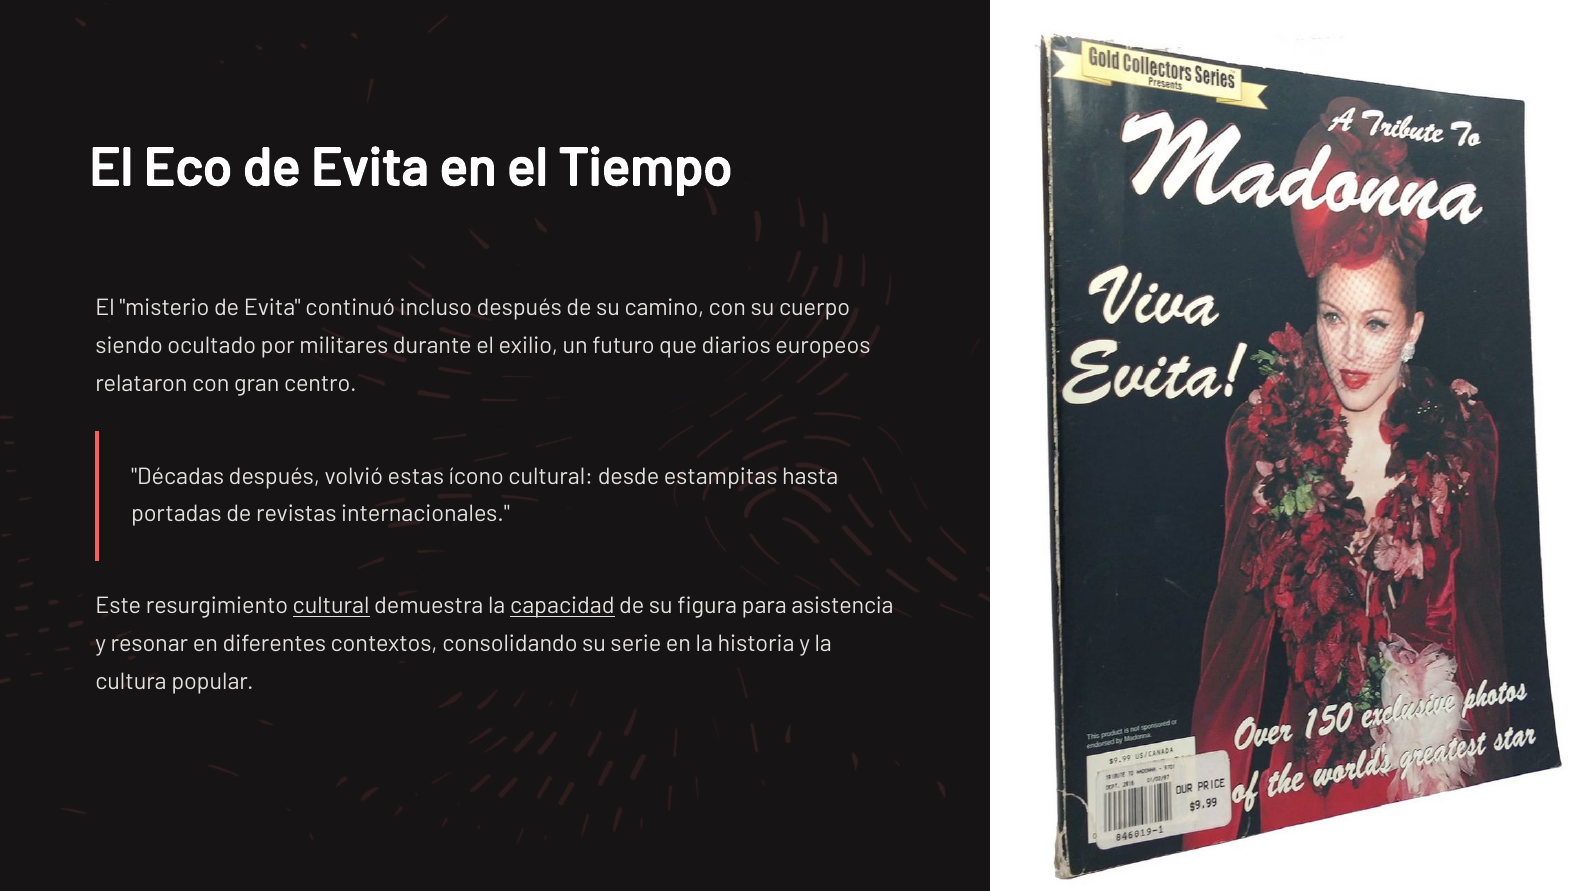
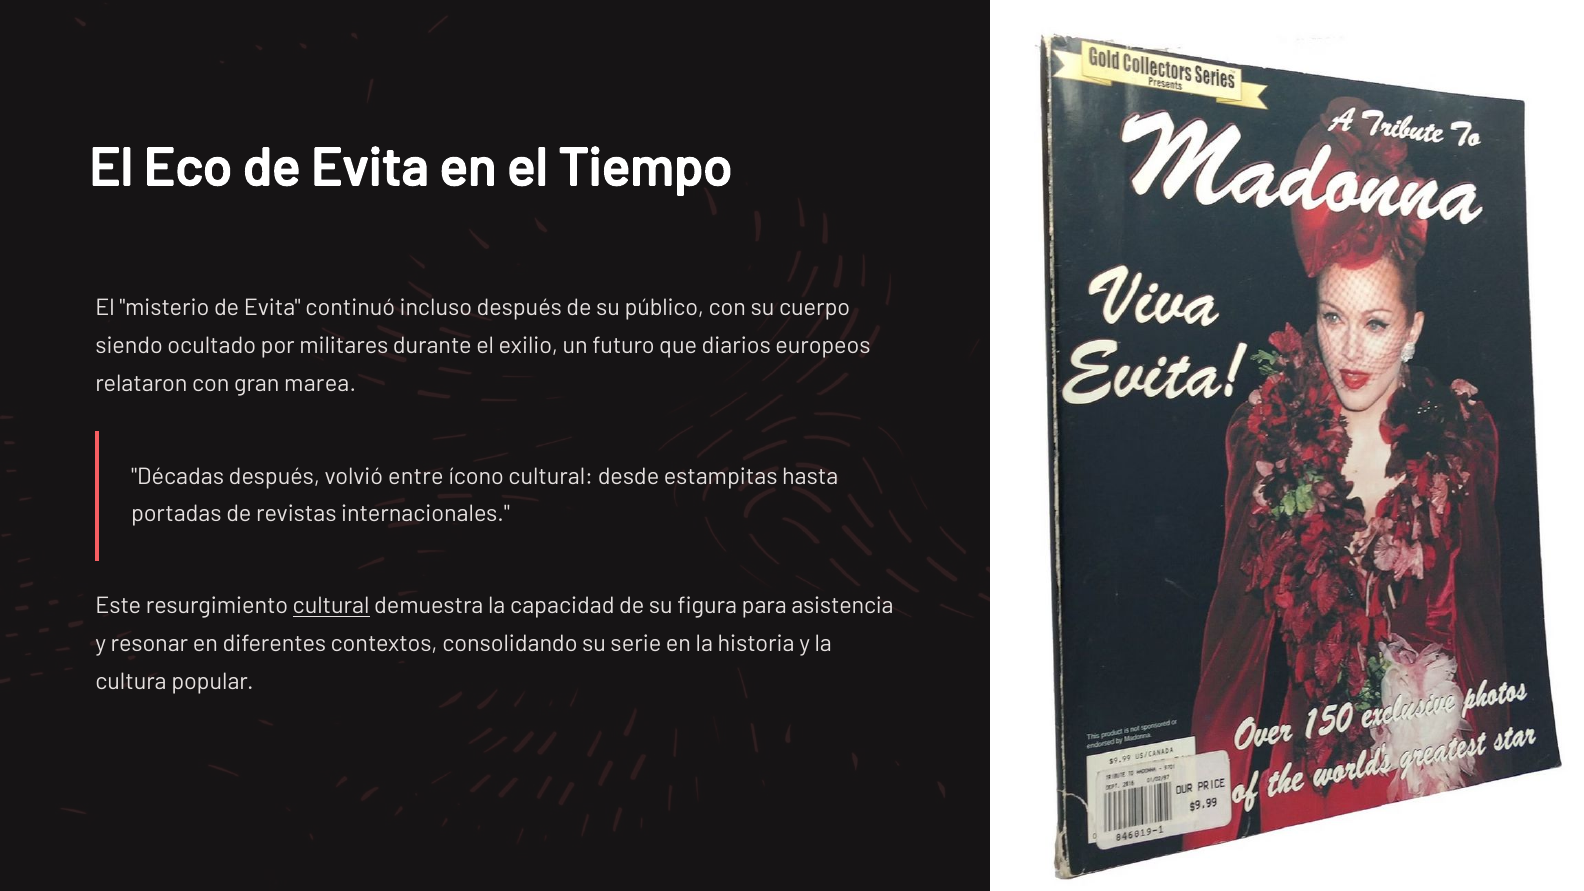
camino: camino -> público
centro: centro -> marea
estas: estas -> entre
capacidad underline: present -> none
